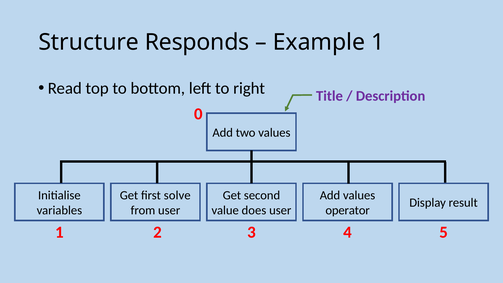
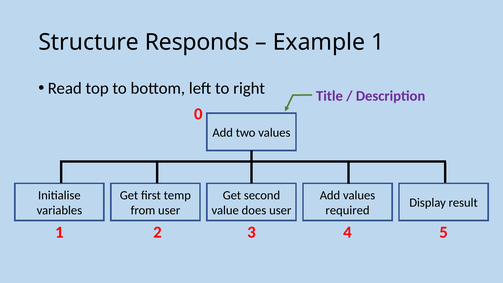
solve: solve -> temp
operator: operator -> required
